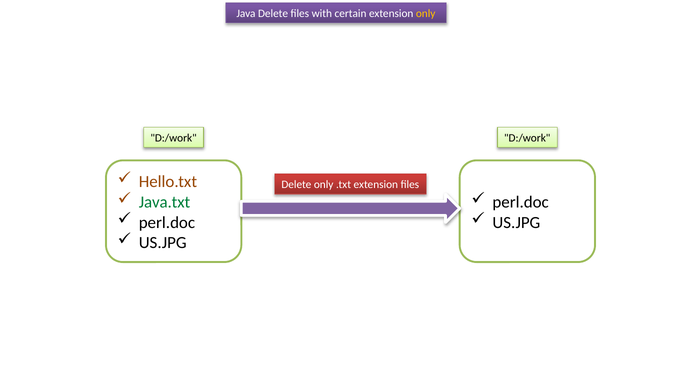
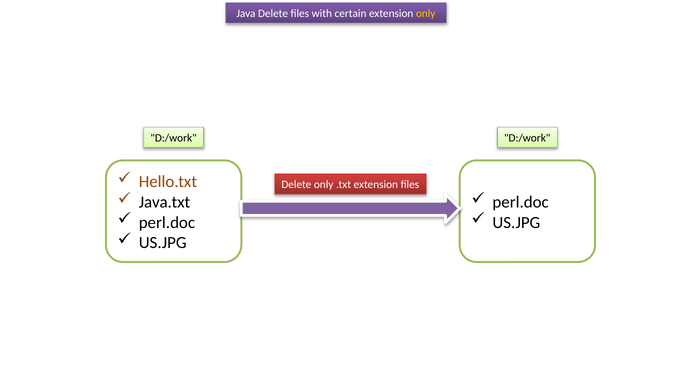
Java.txt colour: green -> black
